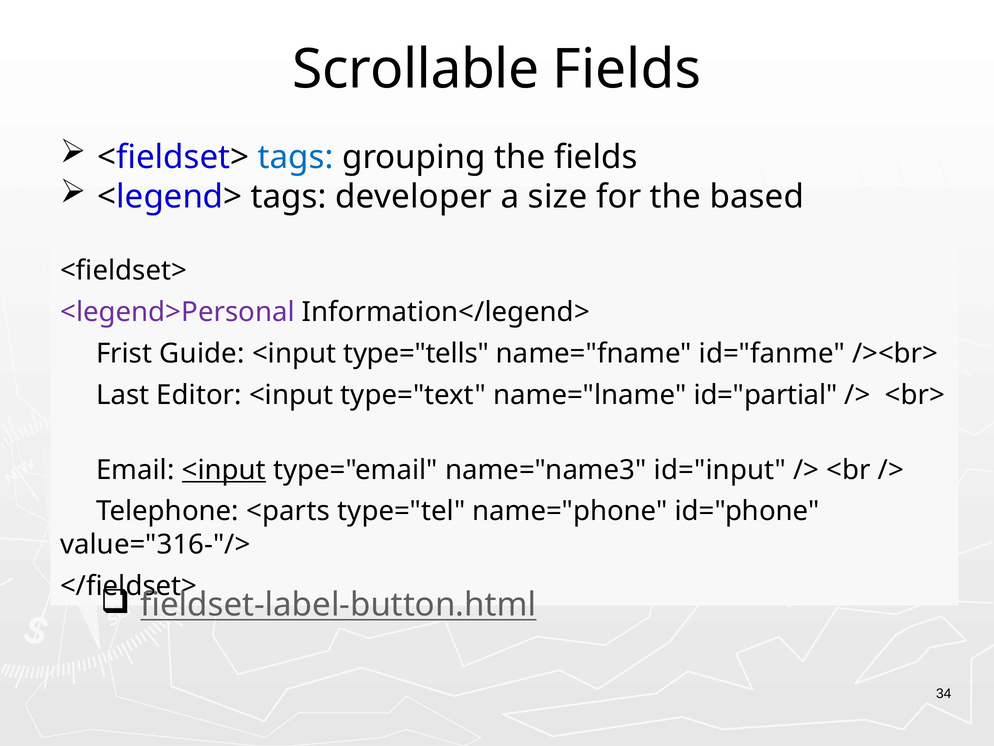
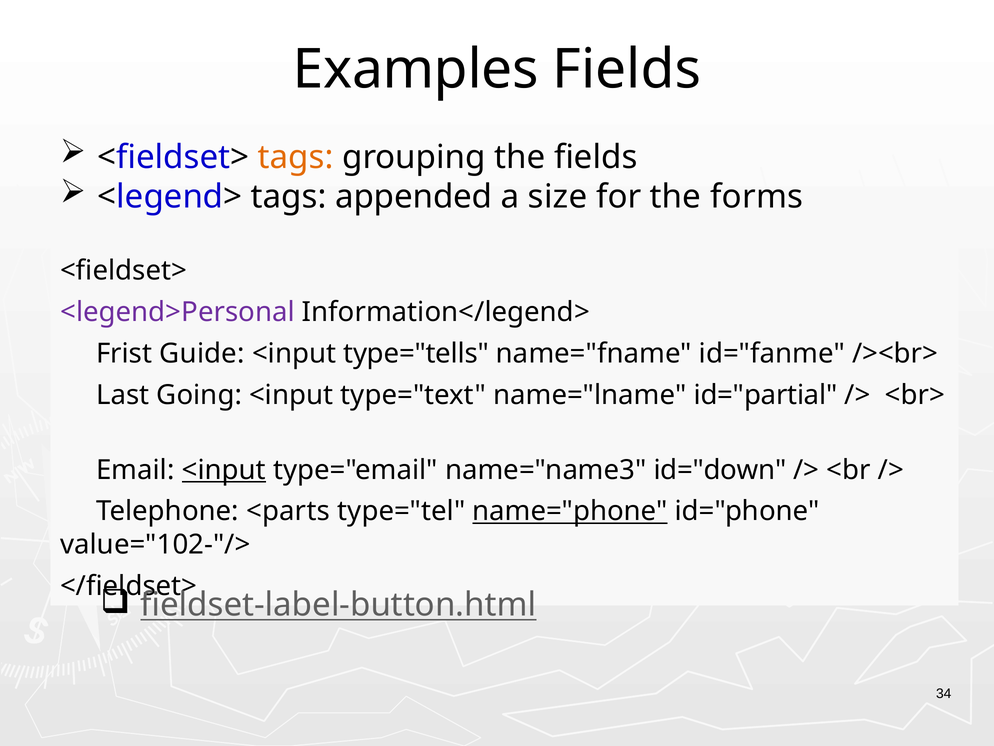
Scrollable: Scrollable -> Examples
tags at (296, 157) colour: blue -> orange
developer: developer -> appended
based: based -> forms
Editor: Editor -> Going
id="input: id="input -> id="down
name="phone underline: none -> present
value="316-"/>: value="316-"/> -> value="102-"/>
